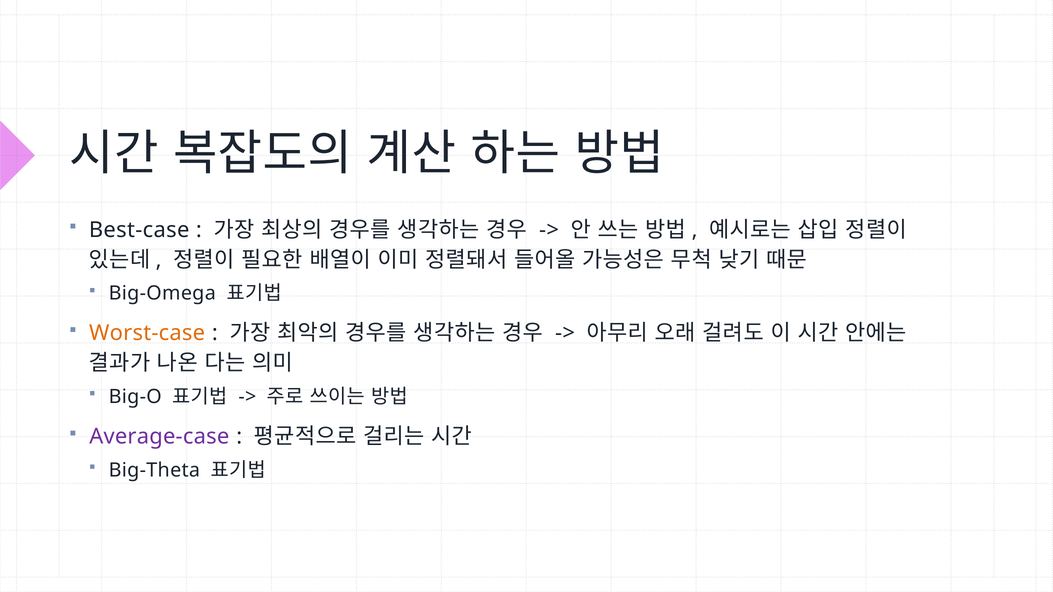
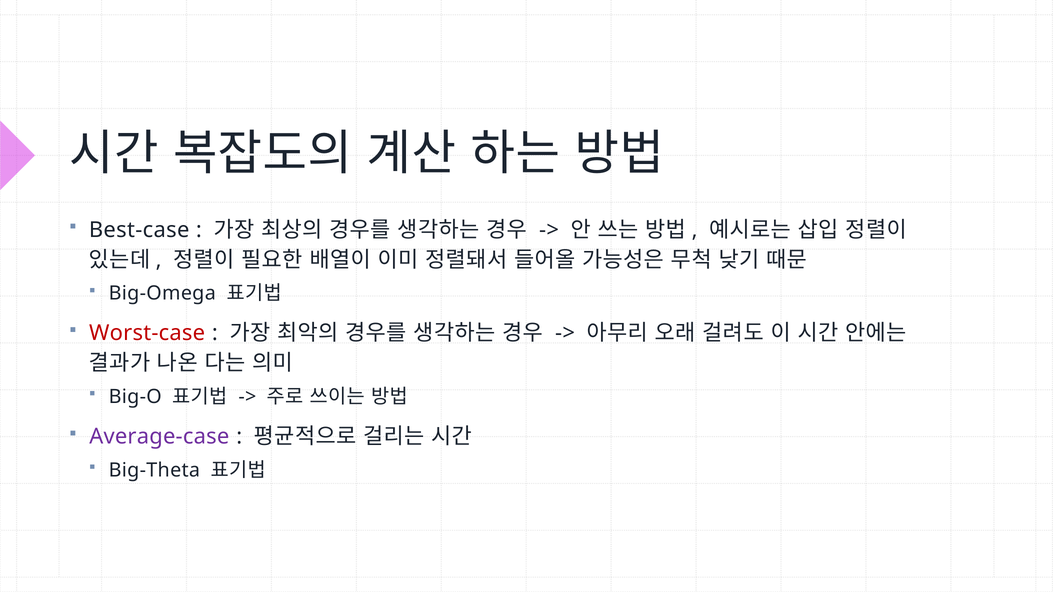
Worst-case colour: orange -> red
